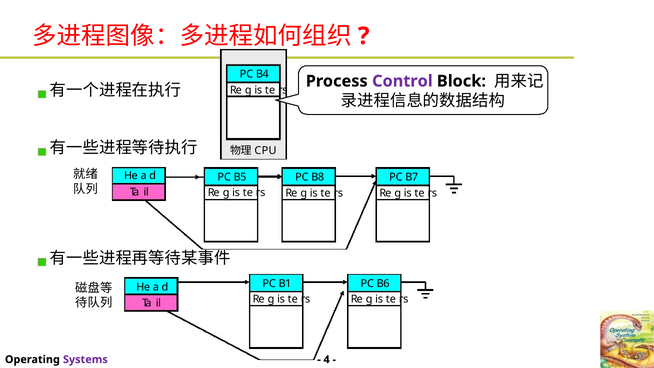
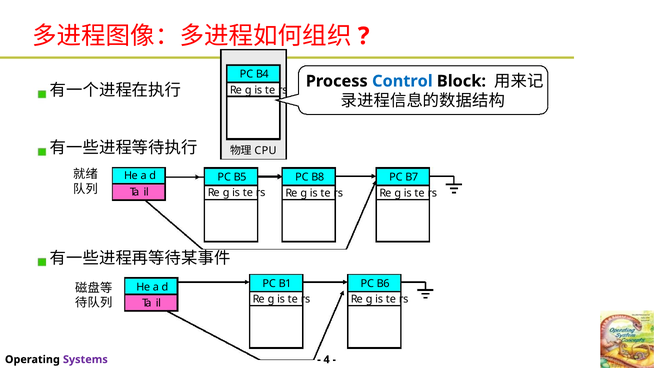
Control colour: purple -> blue
